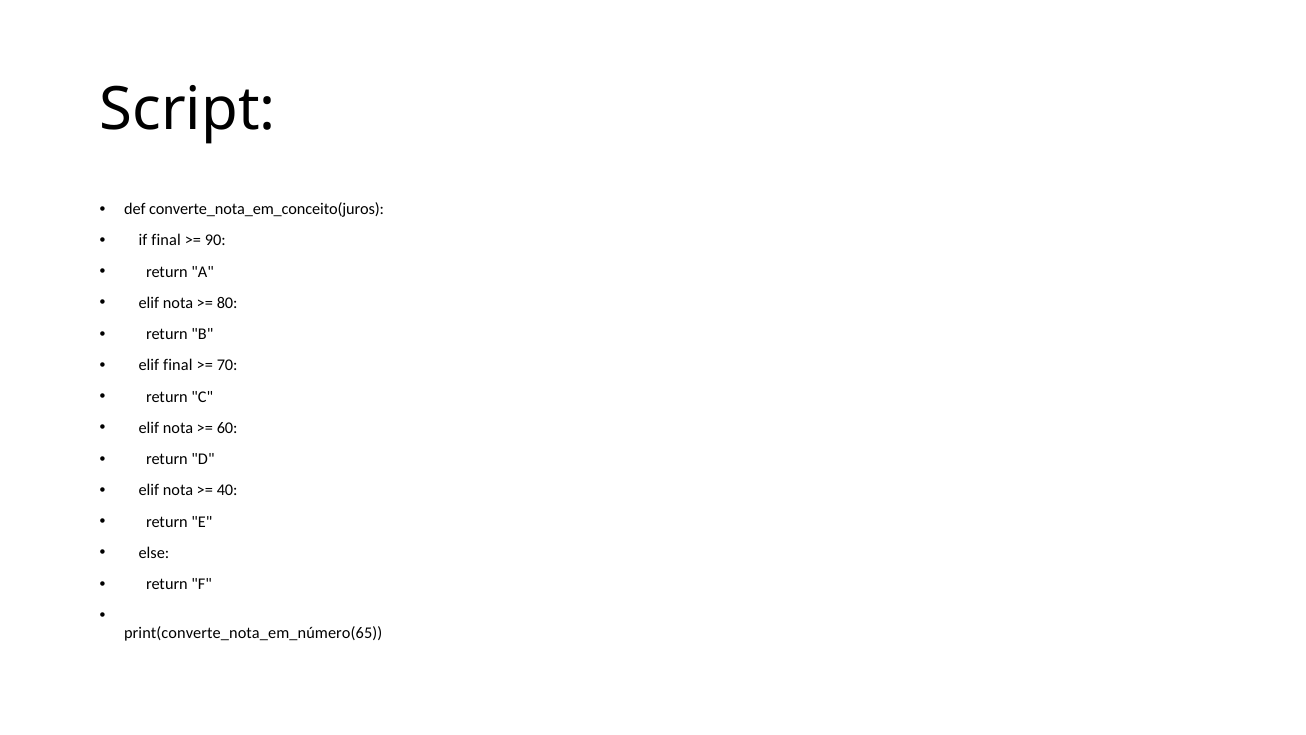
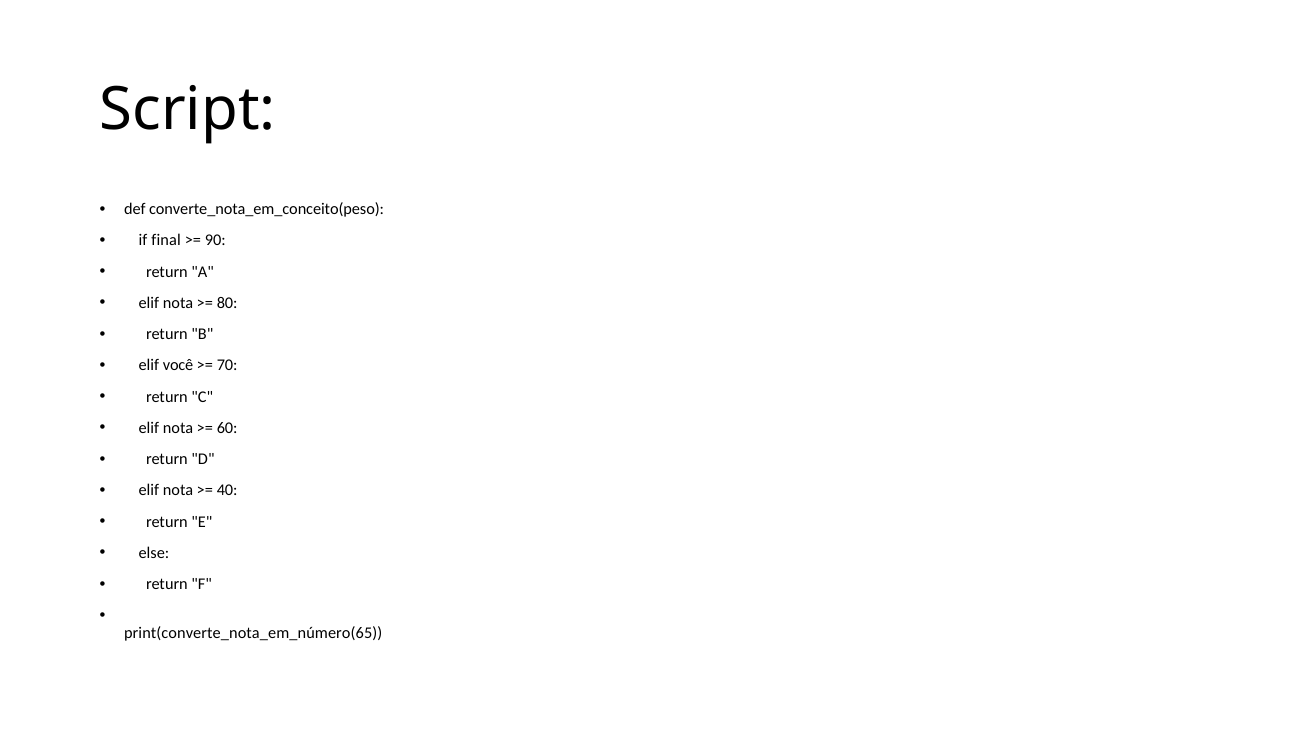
converte_nota_em_conceito(juros: converte_nota_em_conceito(juros -> converte_nota_em_conceito(peso
elif final: final -> você
